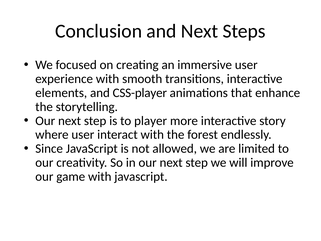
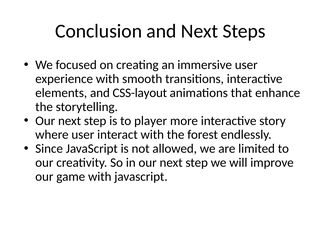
CSS-player: CSS-player -> CSS-layout
